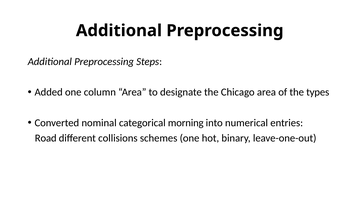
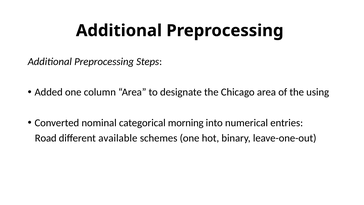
types: types -> using
collisions: collisions -> available
